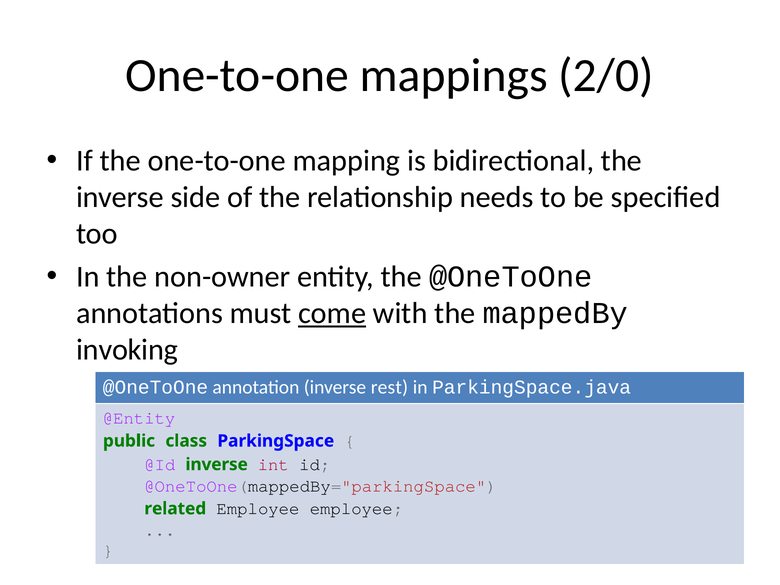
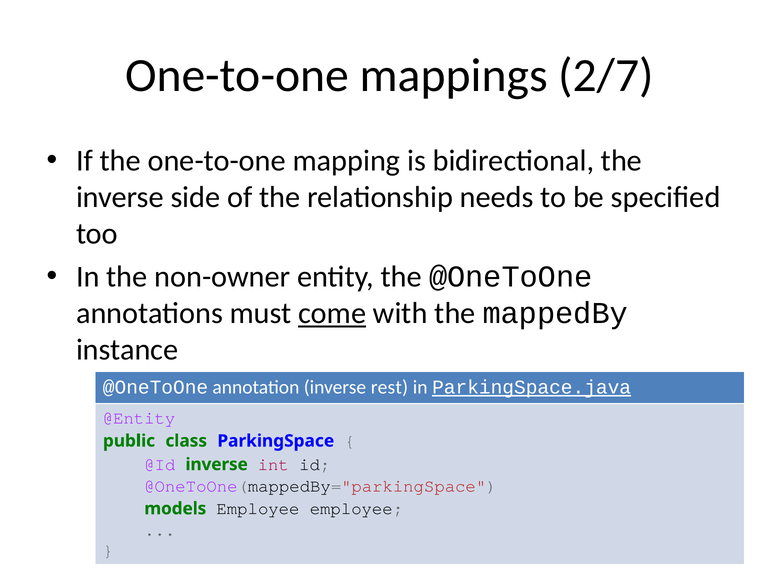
2/0: 2/0 -> 2/7
invoking: invoking -> instance
ParkingSpace.java underline: none -> present
related: related -> models
